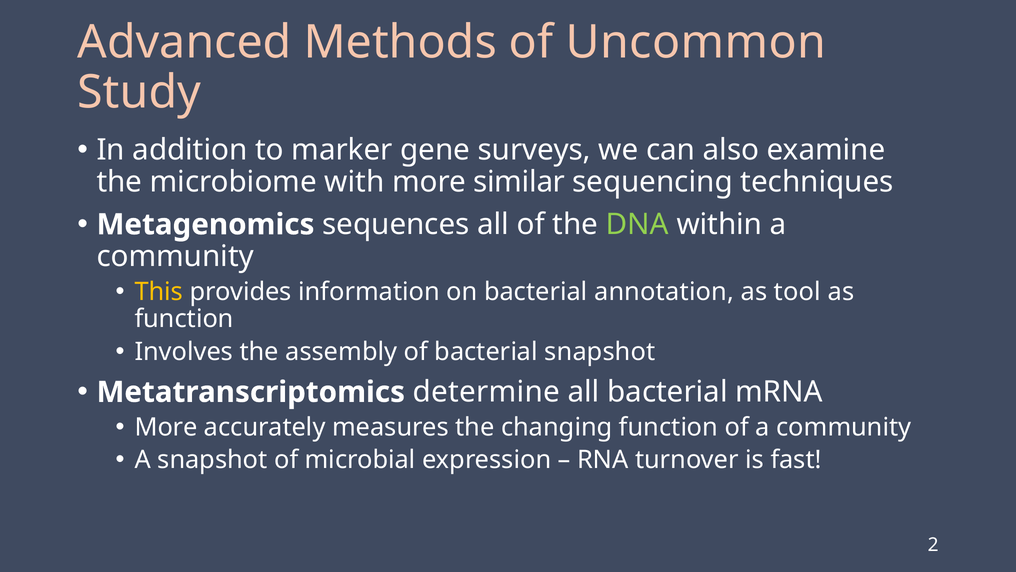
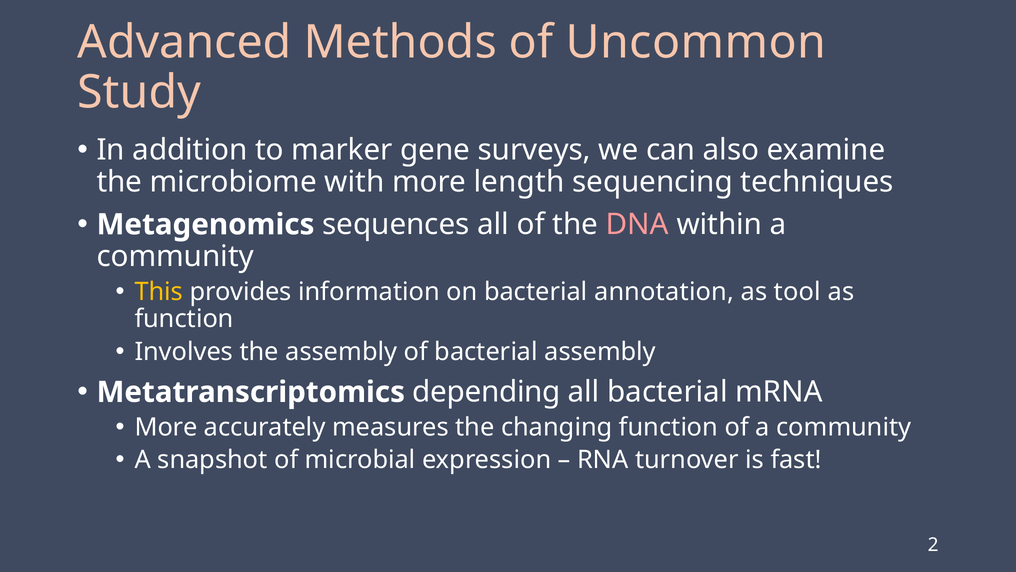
similar: similar -> length
DNA colour: light green -> pink
bacterial snapshot: snapshot -> assembly
determine: determine -> depending
